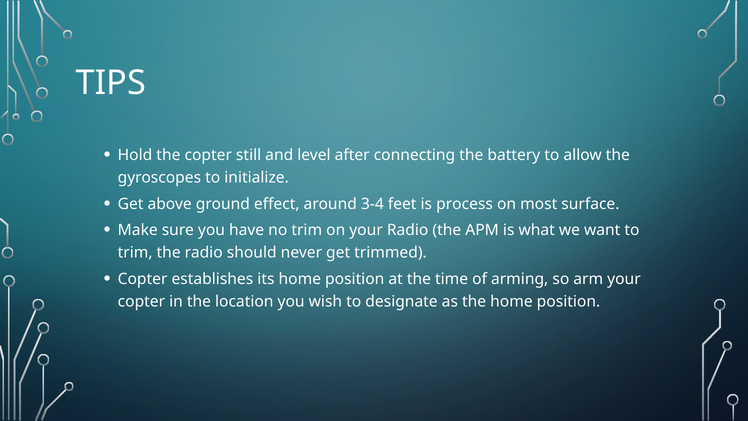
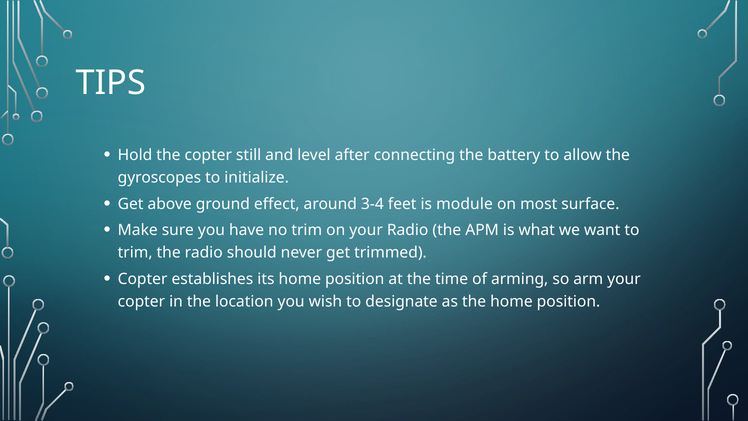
process: process -> module
